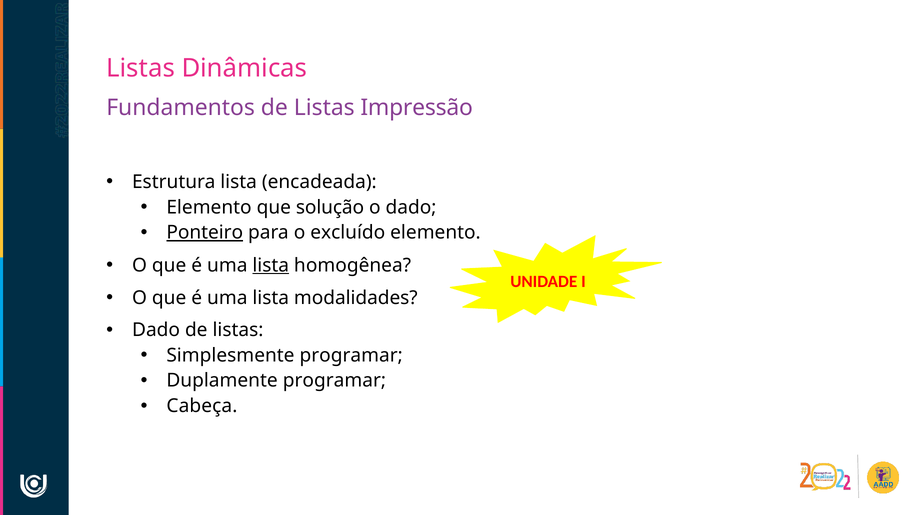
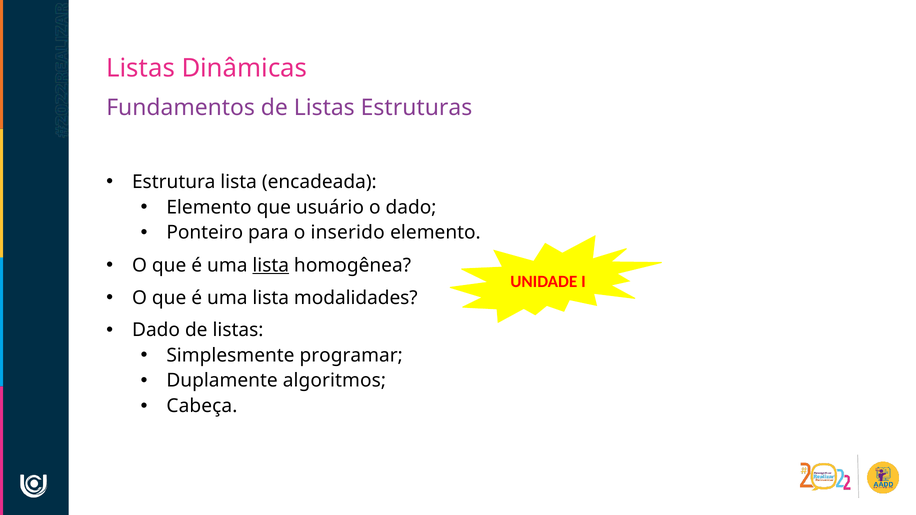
Impressão: Impressão -> Estruturas
solução: solução -> usuário
Ponteiro underline: present -> none
excluído: excluído -> inserido
Duplamente programar: programar -> algoritmos
